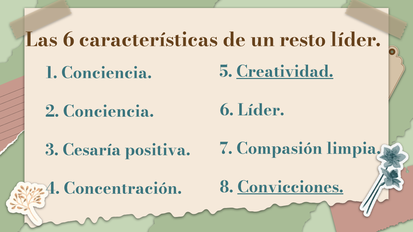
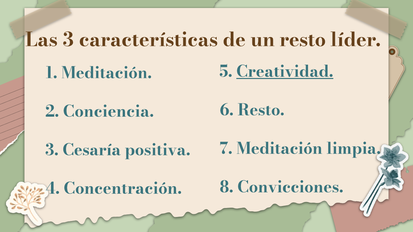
Las 6: 6 -> 3
1 Conciencia: Conciencia -> Meditación
6 Líder: Líder -> Resto
7 Compasión: Compasión -> Meditación
Convicciones underline: present -> none
